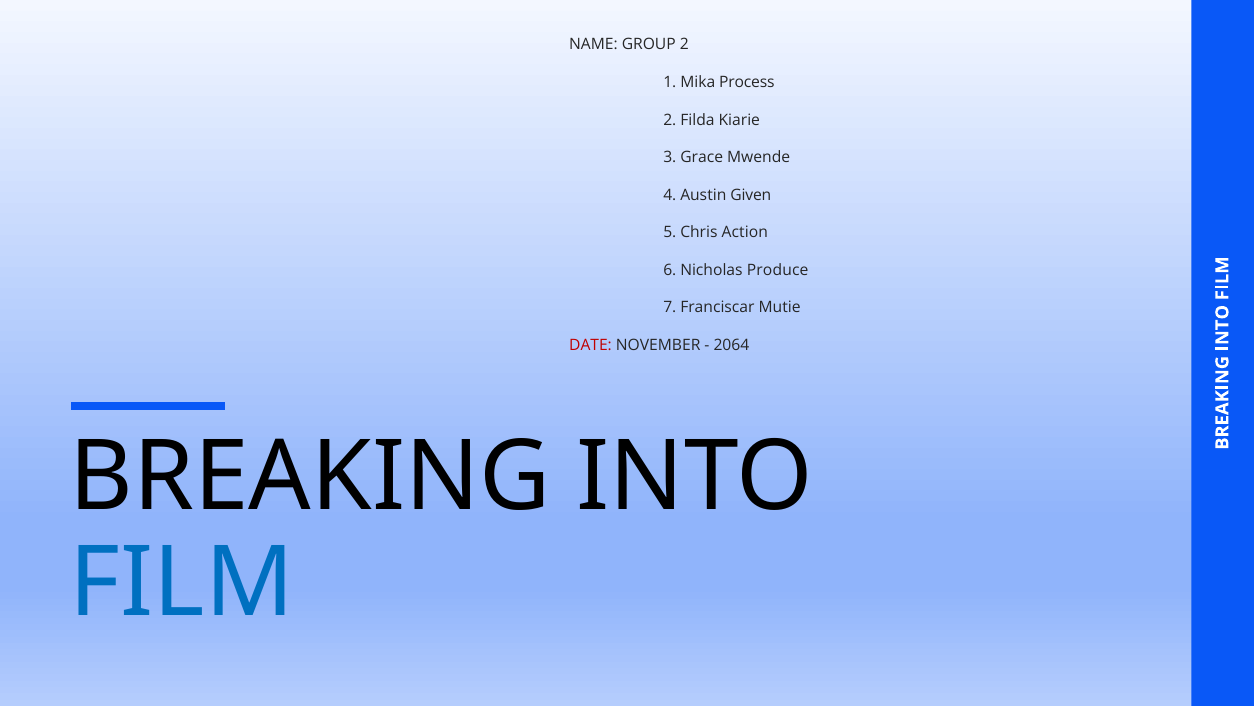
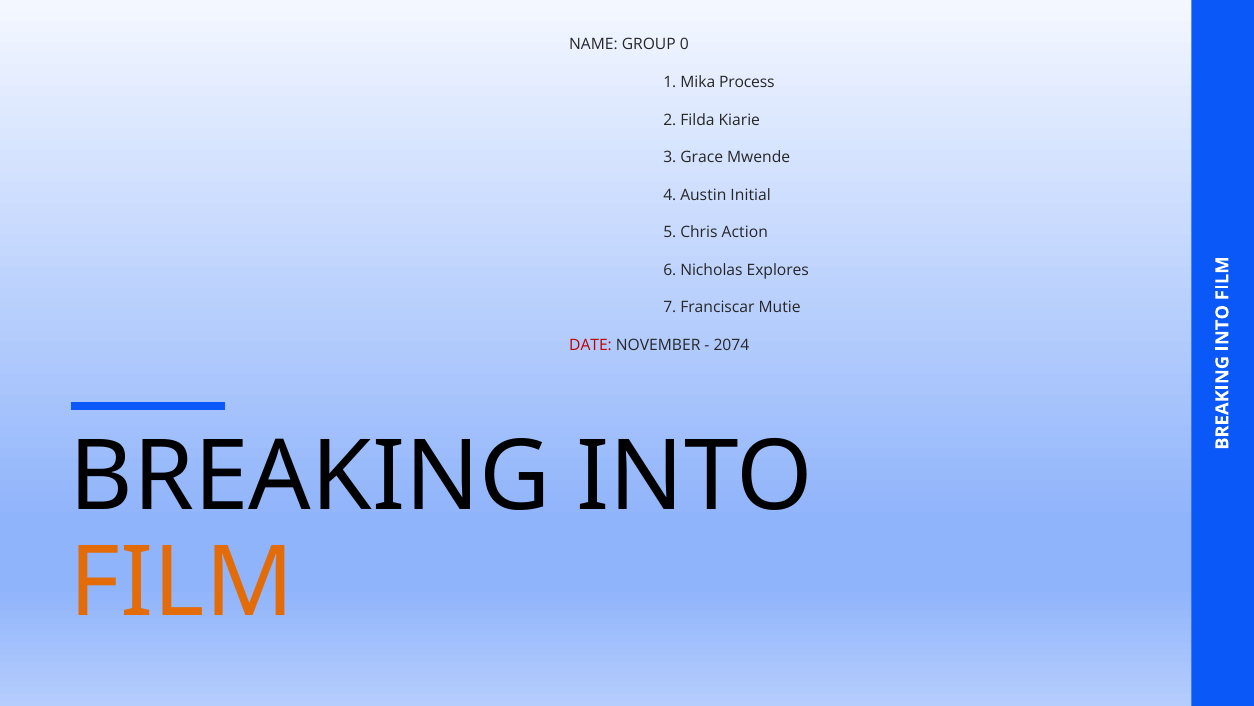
GROUP 2: 2 -> 0
Given: Given -> Initial
Produce: Produce -> Explores
2064: 2064 -> 2074
FILM colour: blue -> orange
